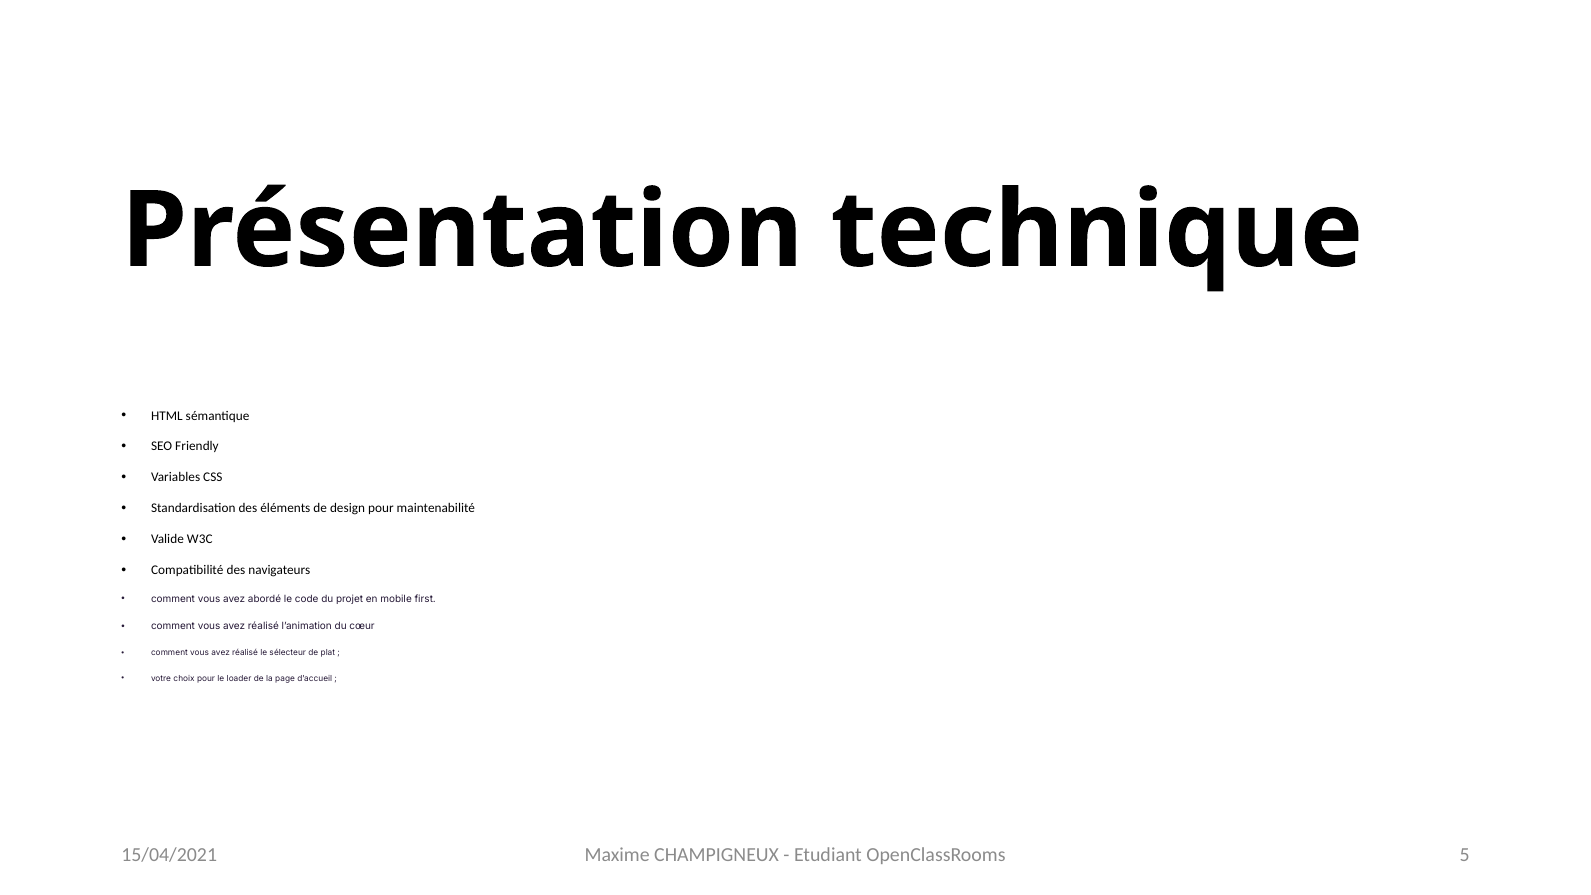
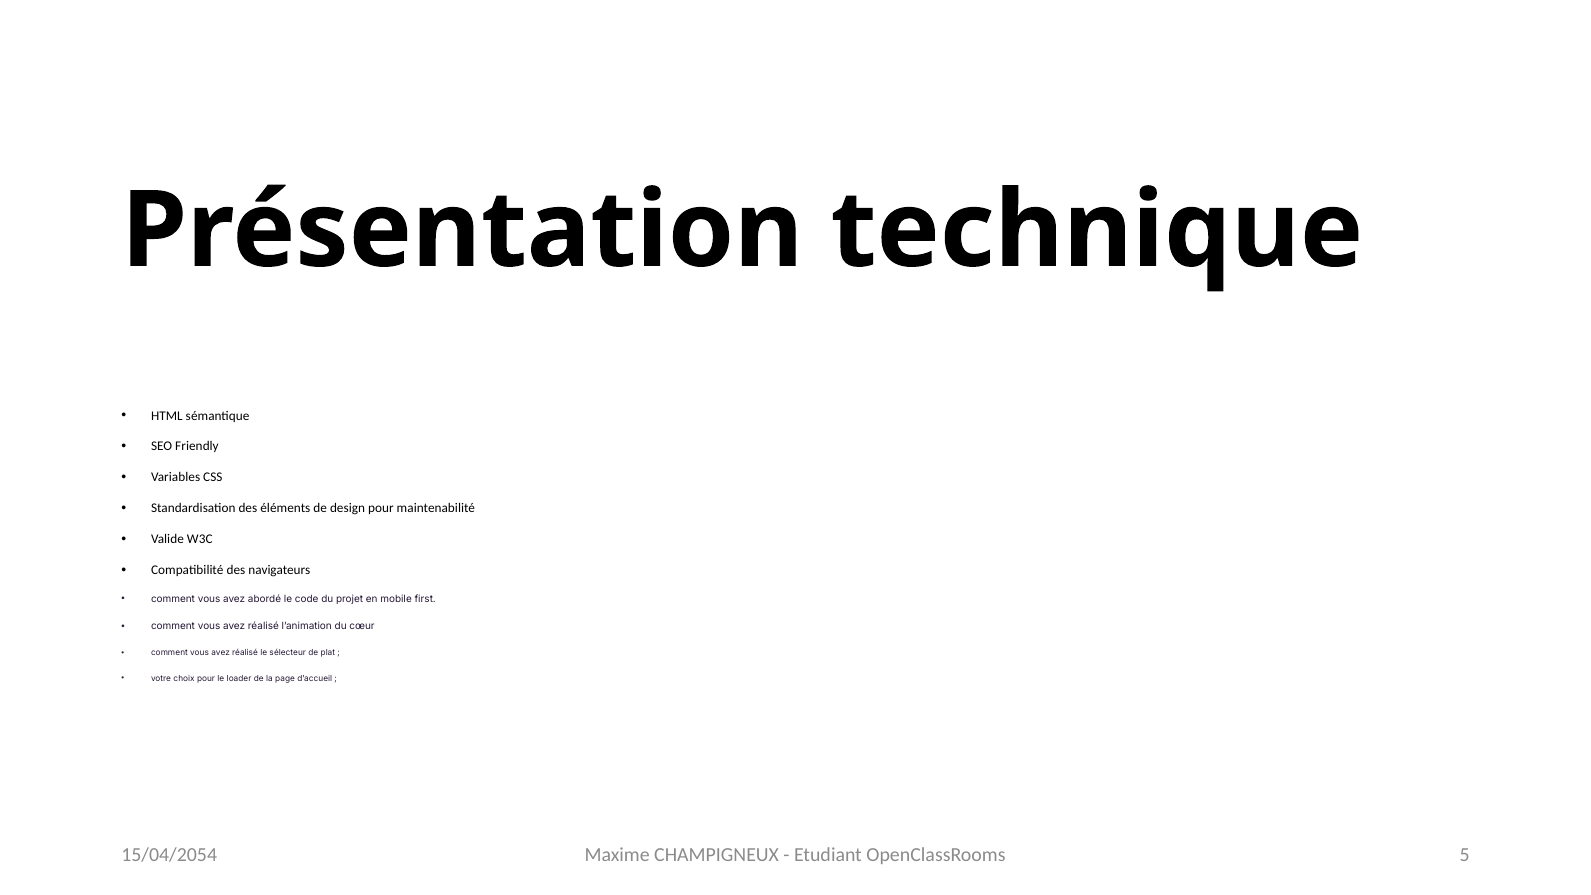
15/04/2021: 15/04/2021 -> 15/04/2054
